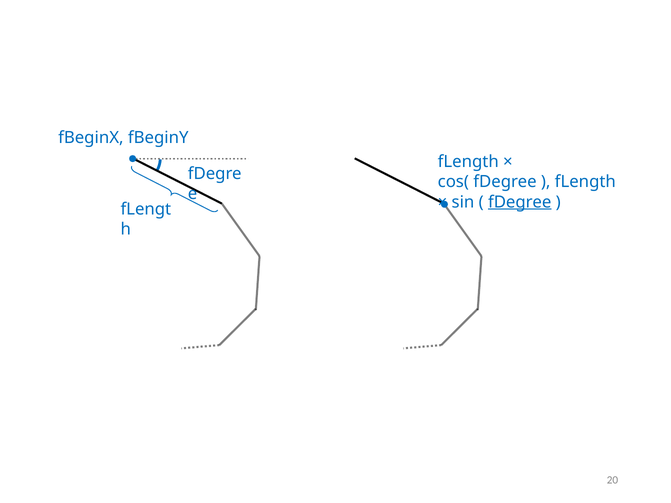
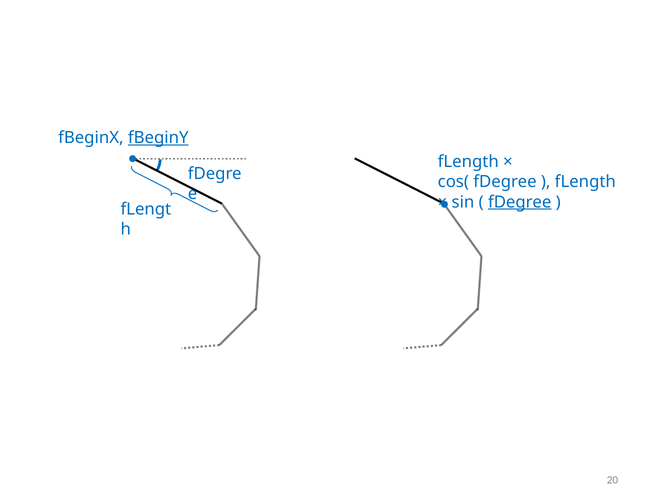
fBeginY underline: none -> present
